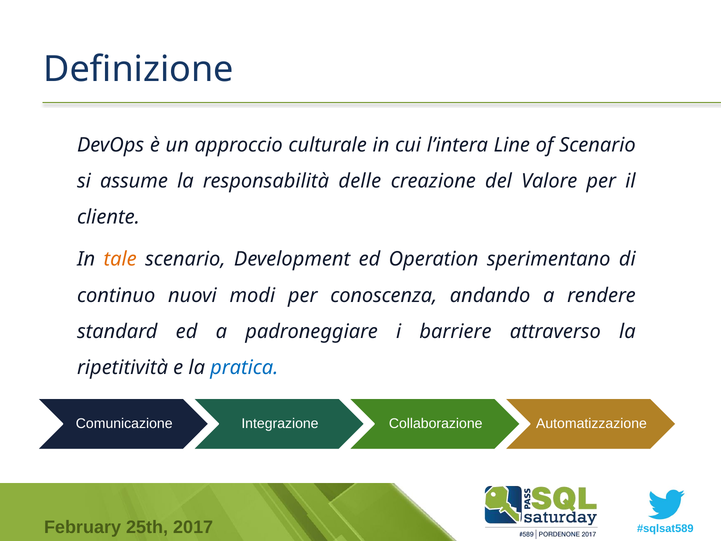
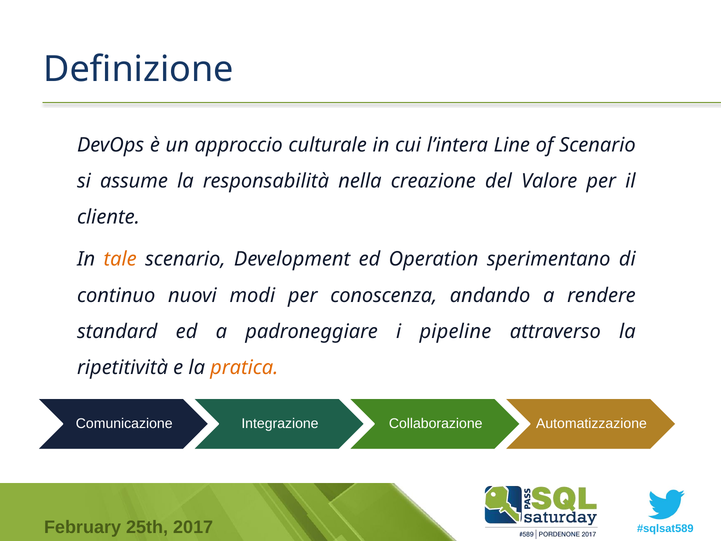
delle: delle -> nella
barriere: barriere -> pipeline
pratica colour: blue -> orange
